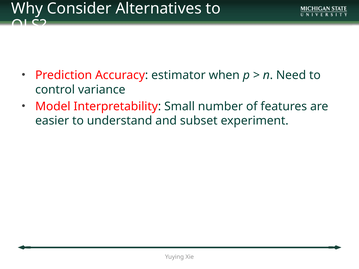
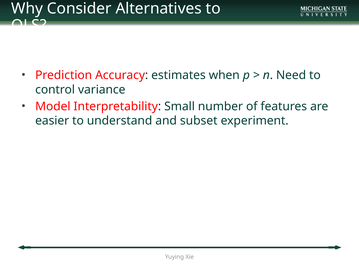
estimator: estimator -> estimates
